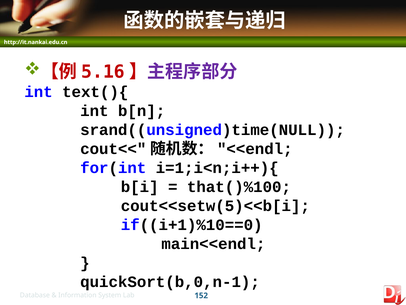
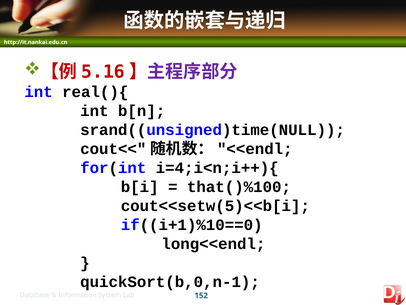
text(){: text(){ -> real(){
i=1;i<n;i++){: i=1;i<n;i++){ -> i=4;i<n;i++){
main<<endl: main<<endl -> long<<endl
